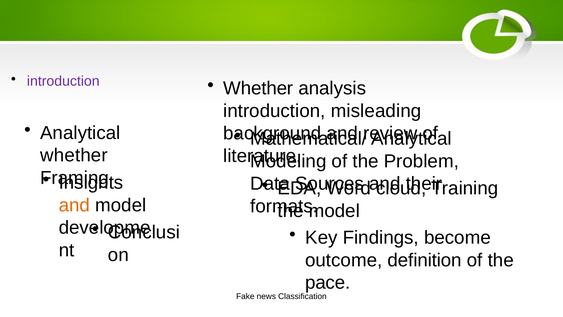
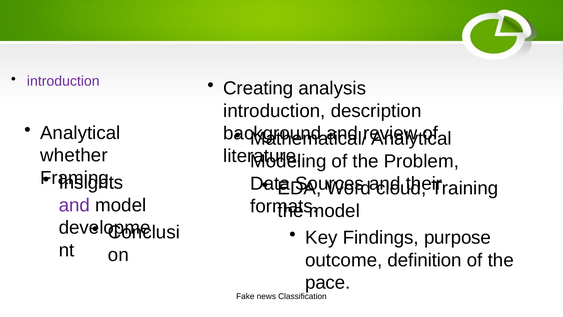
Whether at (258, 88): Whether -> Creating
misleading: misleading -> description
and at (74, 205) colour: orange -> purple
become: become -> purpose
